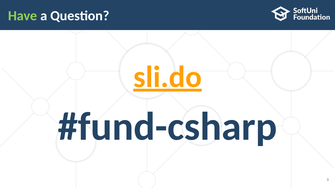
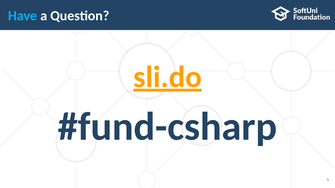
Have colour: light green -> light blue
